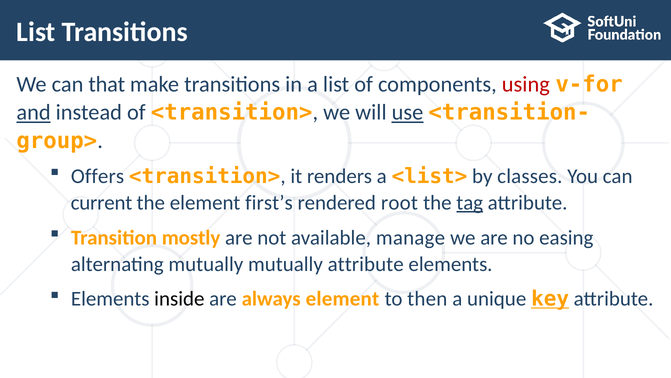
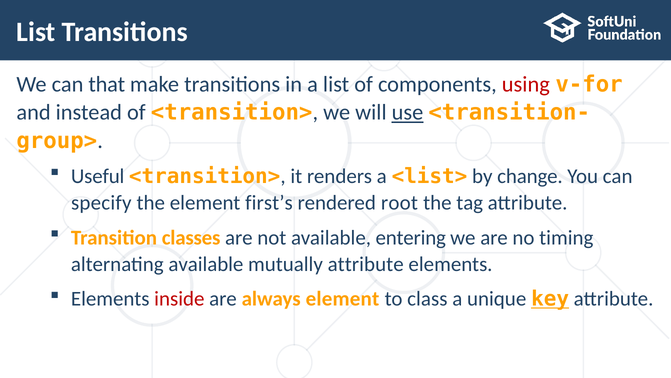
and underline: present -> none
Offers: Offers -> Useful
classes: classes -> change
current: current -> specify
tag underline: present -> none
mostly: mostly -> classes
manage: manage -> entering
easing: easing -> timing
alternating mutually: mutually -> available
inside colour: black -> red
then: then -> class
